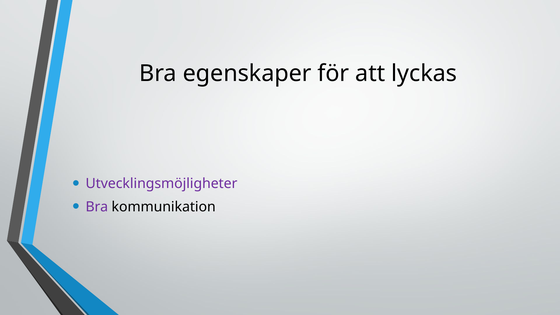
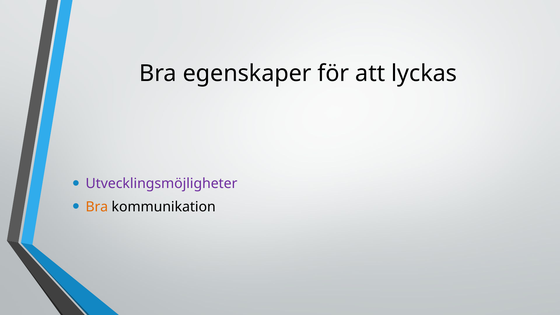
Bra at (97, 207) colour: purple -> orange
